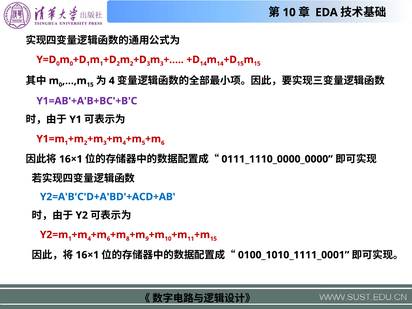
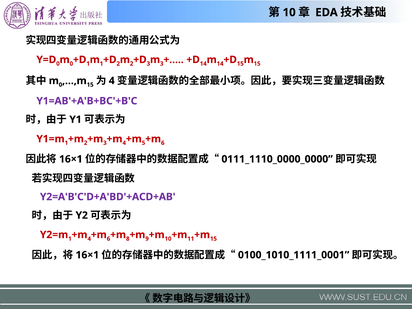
Y2=A'B'C'D+A'BD'+ACD+AB colour: blue -> purple
